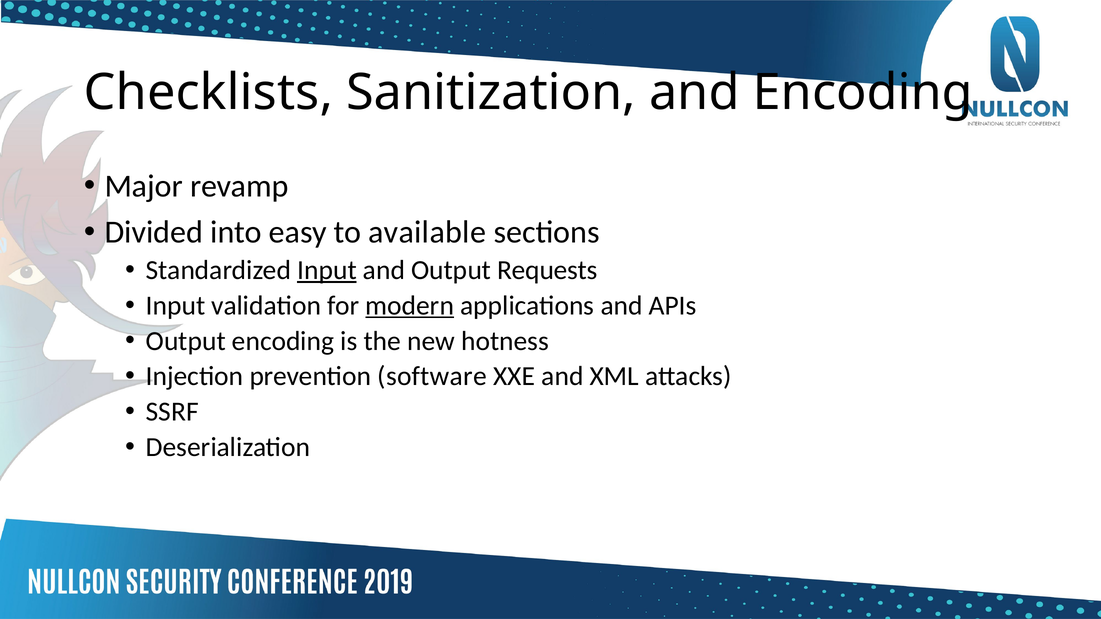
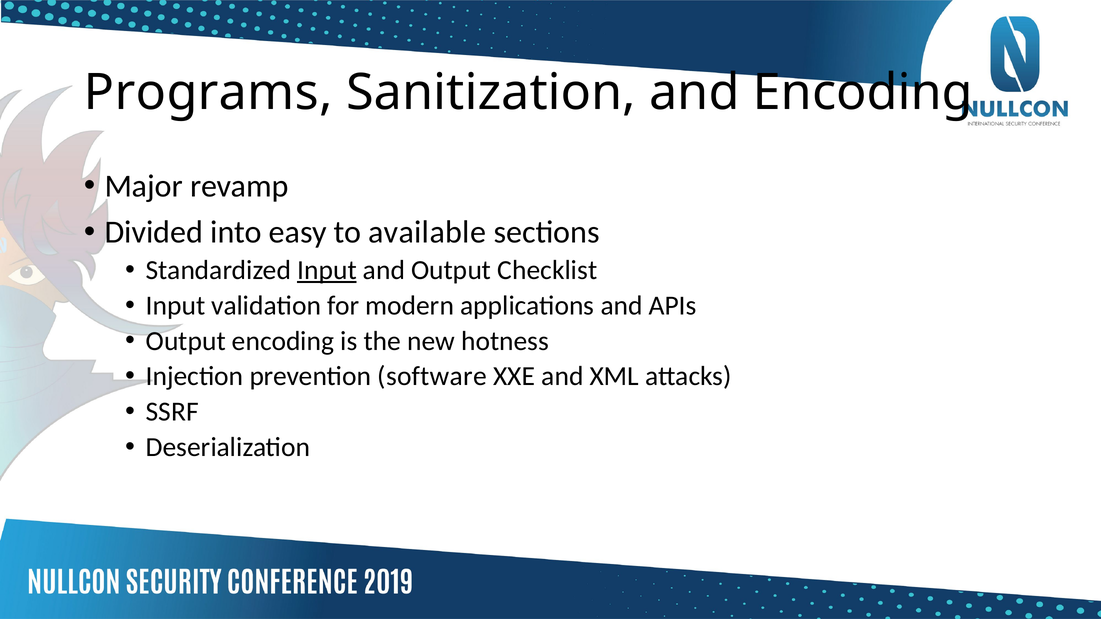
Checklists: Checklists -> Programs
Requests: Requests -> Checklist
modern underline: present -> none
